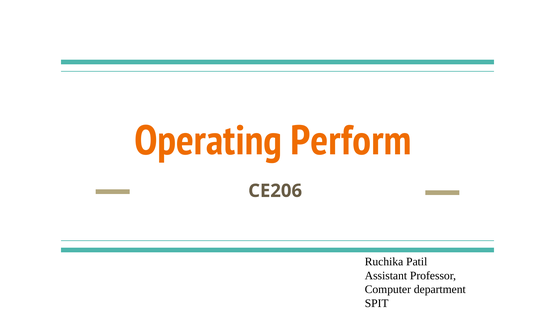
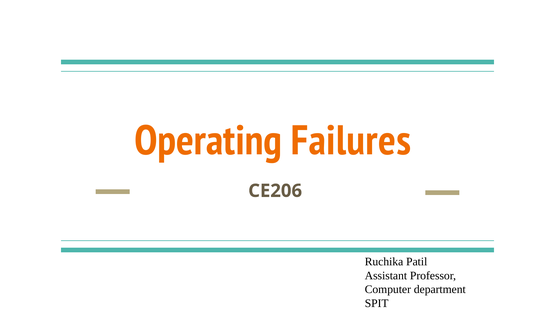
Perform: Perform -> Failures
